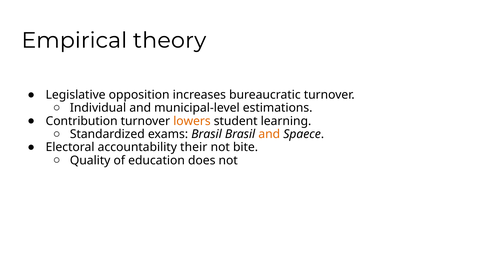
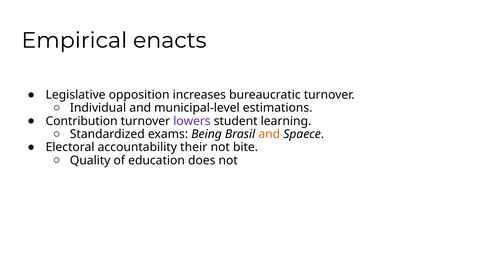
theory: theory -> enacts
lowers colour: orange -> purple
exams Brasil: Brasil -> Being
